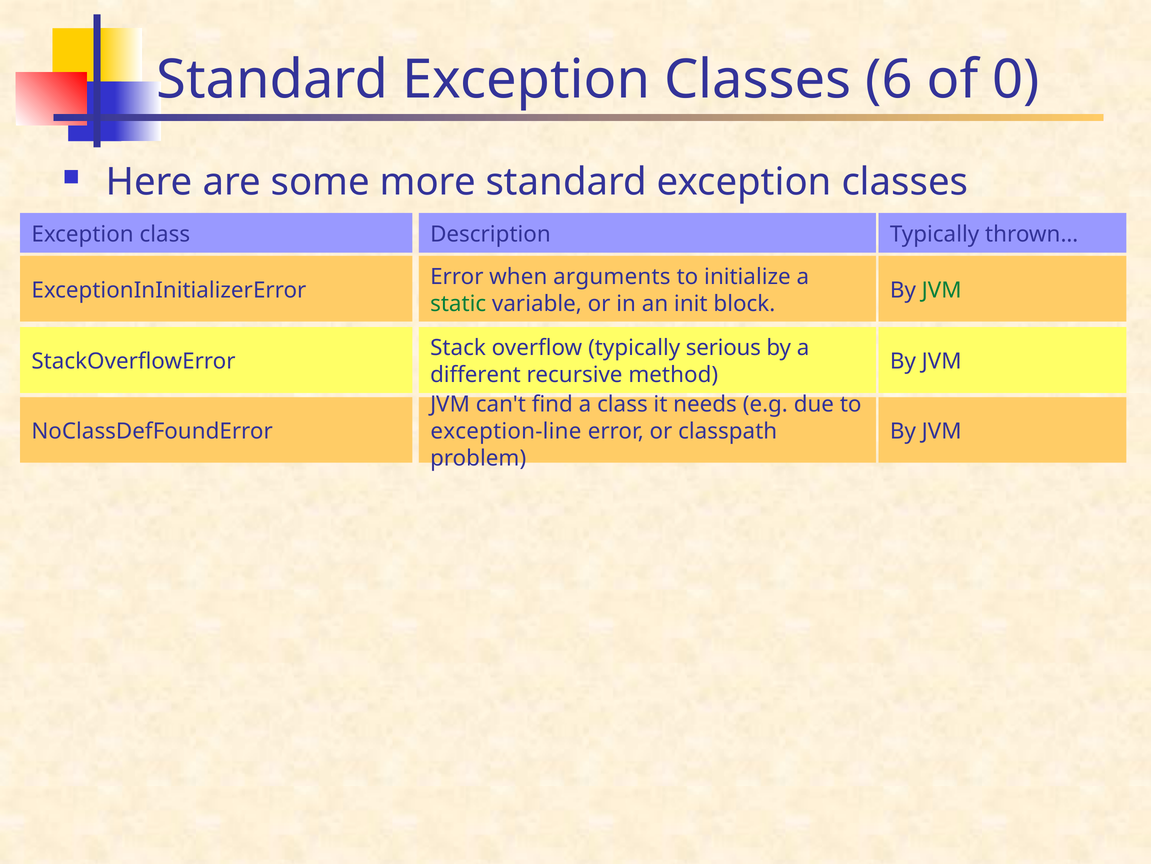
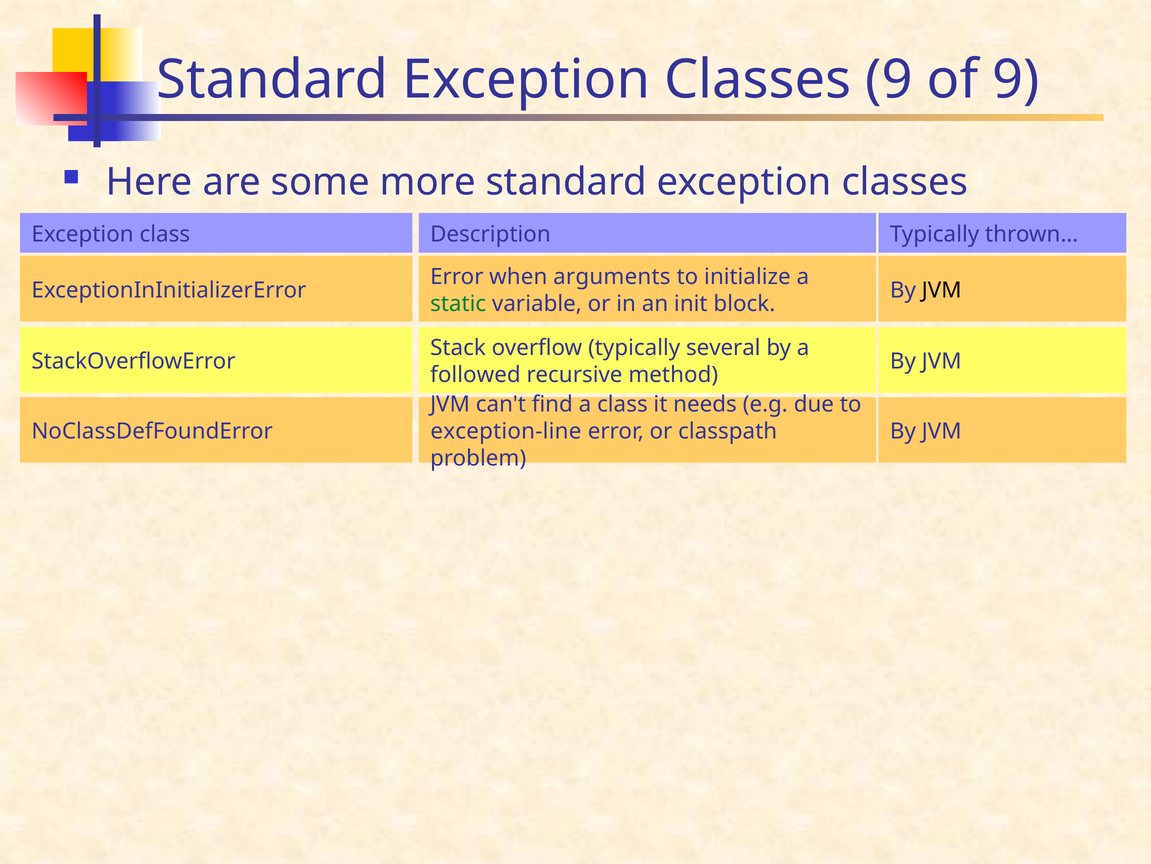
Classes 6: 6 -> 9
of 0: 0 -> 9
JVM at (942, 290) colour: green -> black
serious: serious -> several
different: different -> followed
